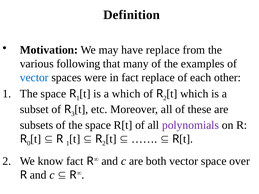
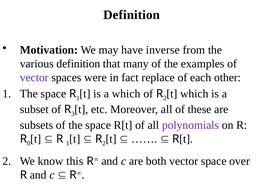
have replace: replace -> inverse
various following: following -> definition
vector at (34, 78) colour: blue -> purple
know fact: fact -> this
